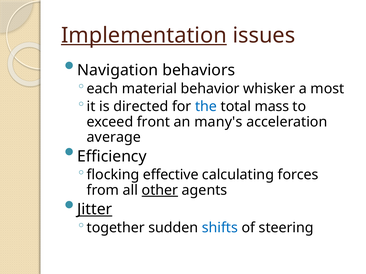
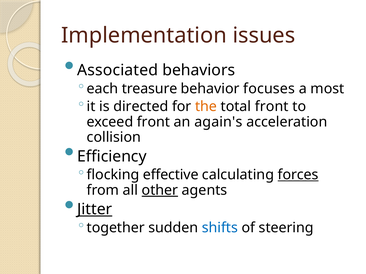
Implementation underline: present -> none
Navigation: Navigation -> Associated
material: material -> treasure
whisker: whisker -> focuses
the colour: blue -> orange
total mass: mass -> front
many's: many's -> again's
average: average -> collision
forces underline: none -> present
